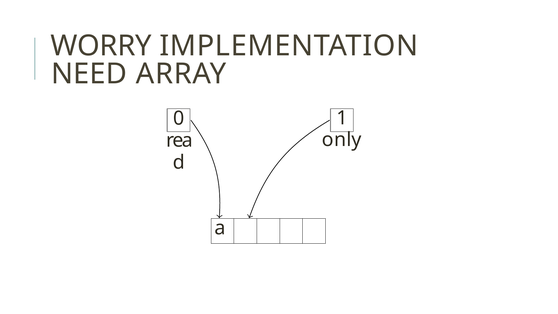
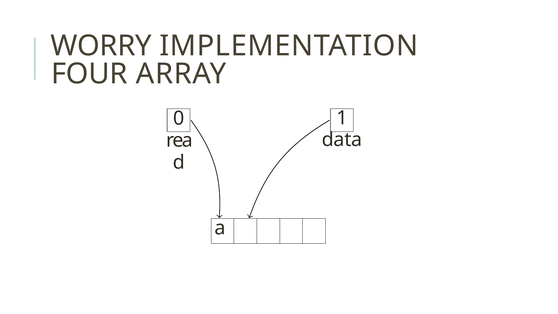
NEED: NEED -> FOUR
only: only -> data
